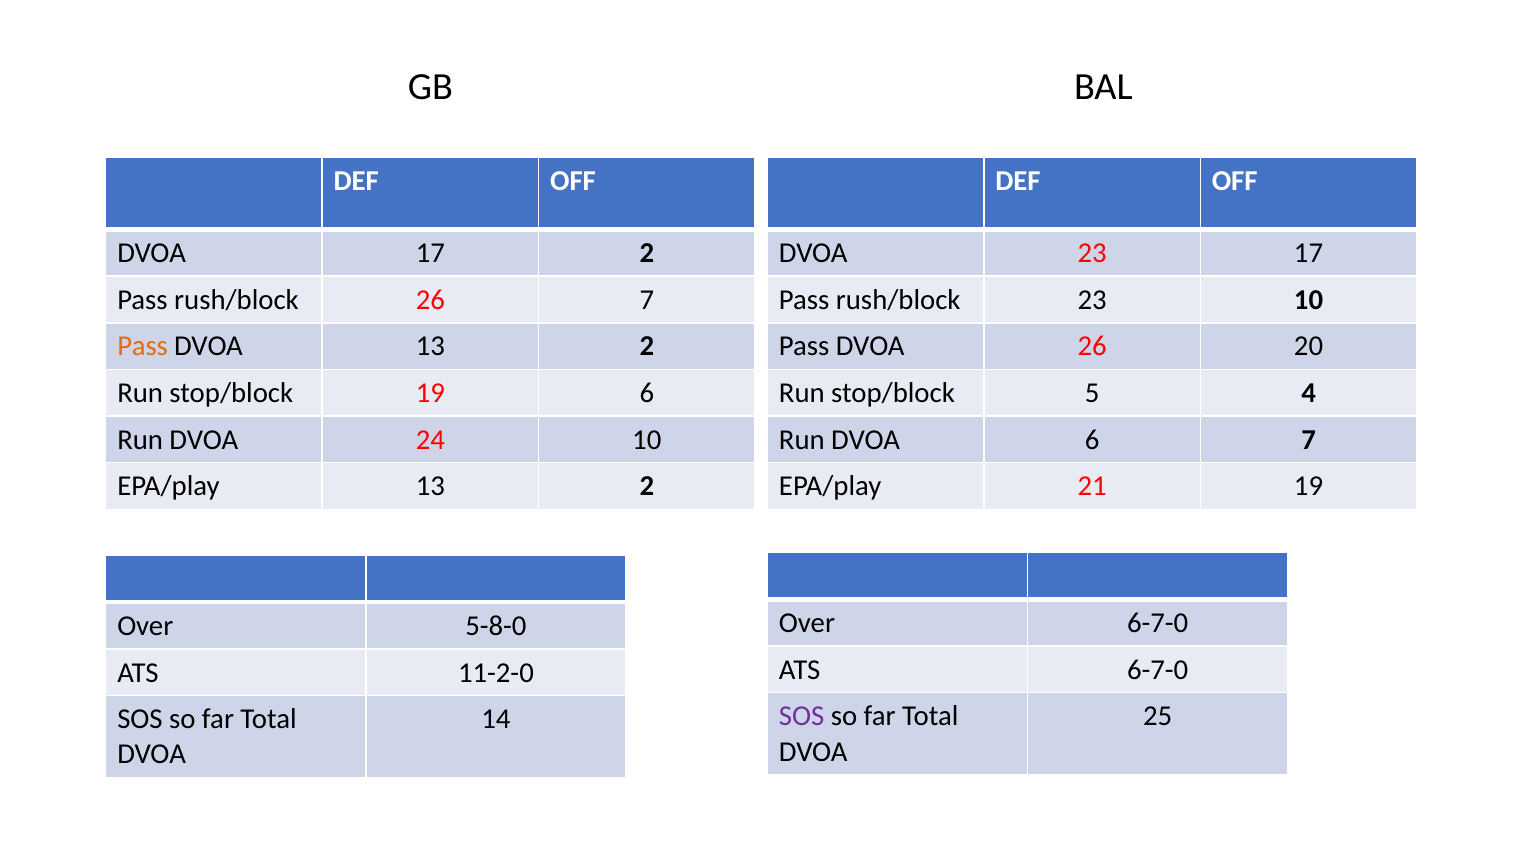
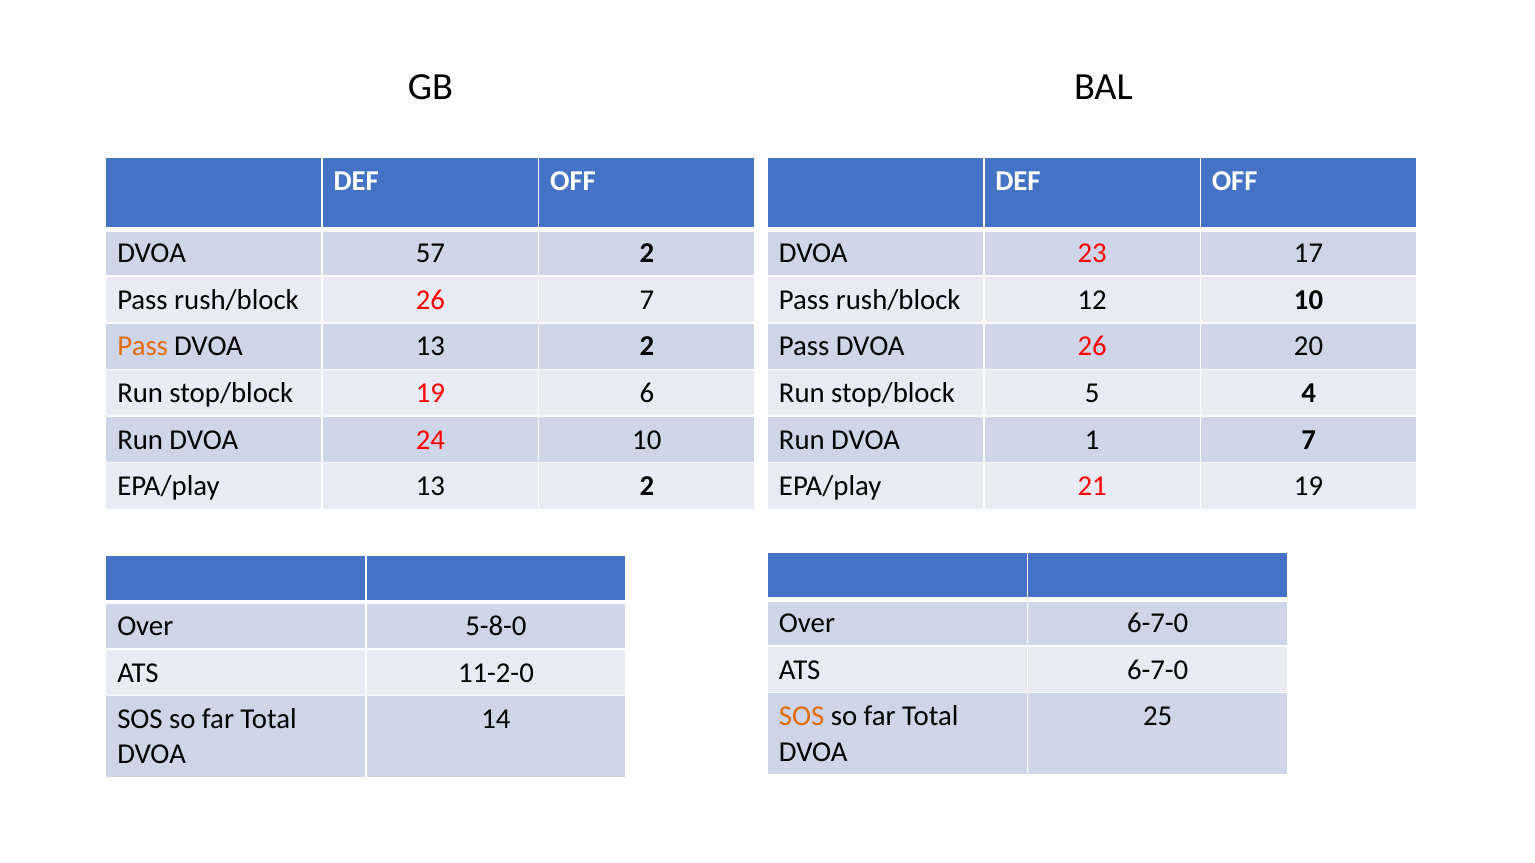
DVOA 17: 17 -> 57
rush/block 23: 23 -> 12
DVOA 6: 6 -> 1
SOS at (802, 717) colour: purple -> orange
